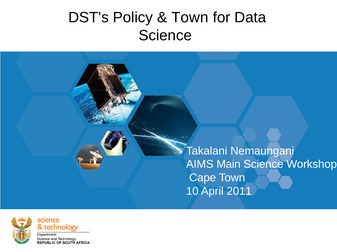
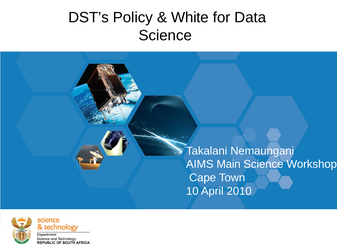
Town at (190, 18): Town -> White
2011: 2011 -> 2010
